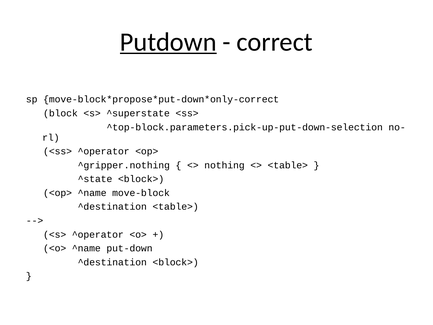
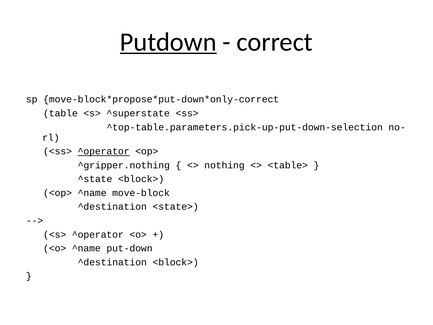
block: block -> table
^top-block.parameters.pick-up-put-down-selection: ^top-block.parameters.pick-up-put-down-selection -> ^top-table.parameters.pick-up-put-down-selection
^operator at (104, 151) underline: none -> present
^destination <table>: <table> -> <state>
